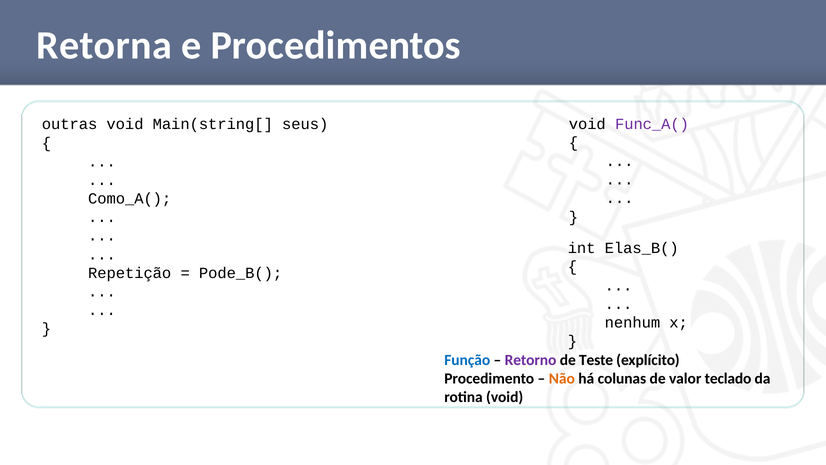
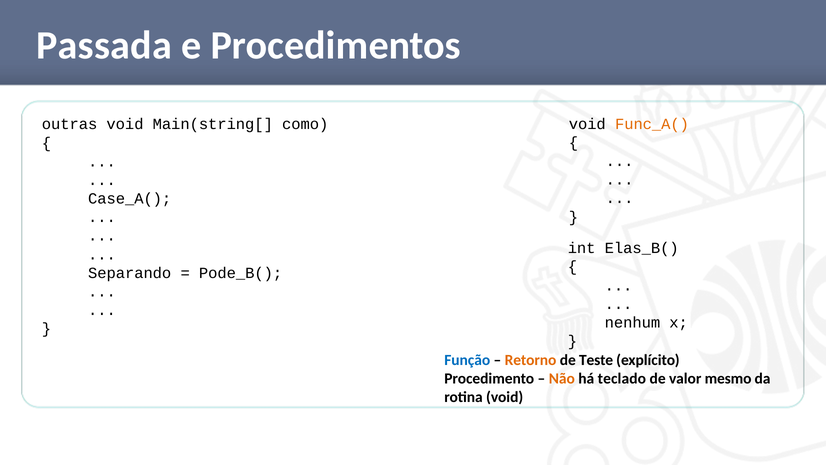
Retorna: Retorna -> Passada
Func_A( colour: purple -> orange
seus: seus -> como
Como_A(: Como_A( -> Case_A(
Repetição: Repetição -> Separando
Retorno colour: purple -> orange
colunas: colunas -> teclado
teclado: teclado -> mesmo
